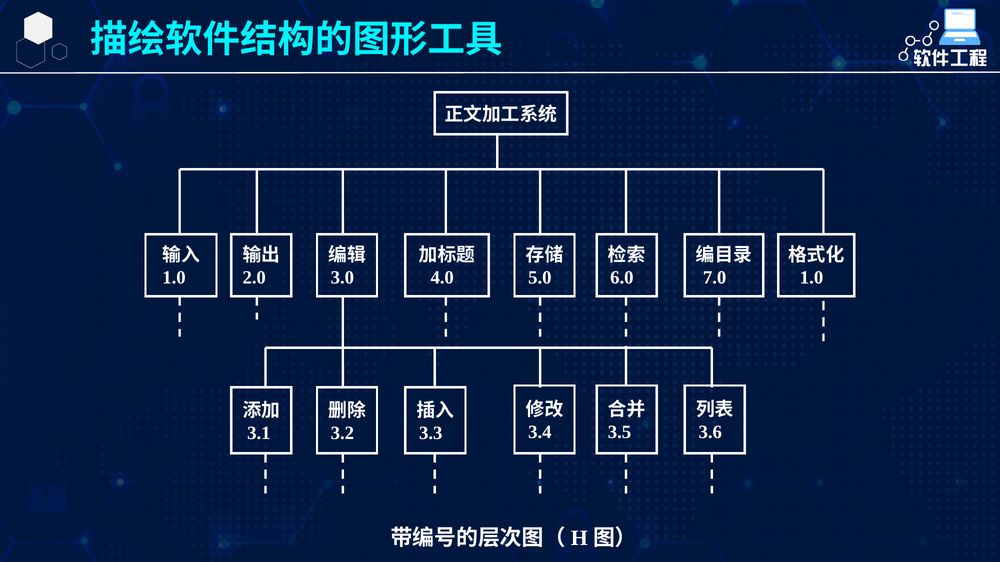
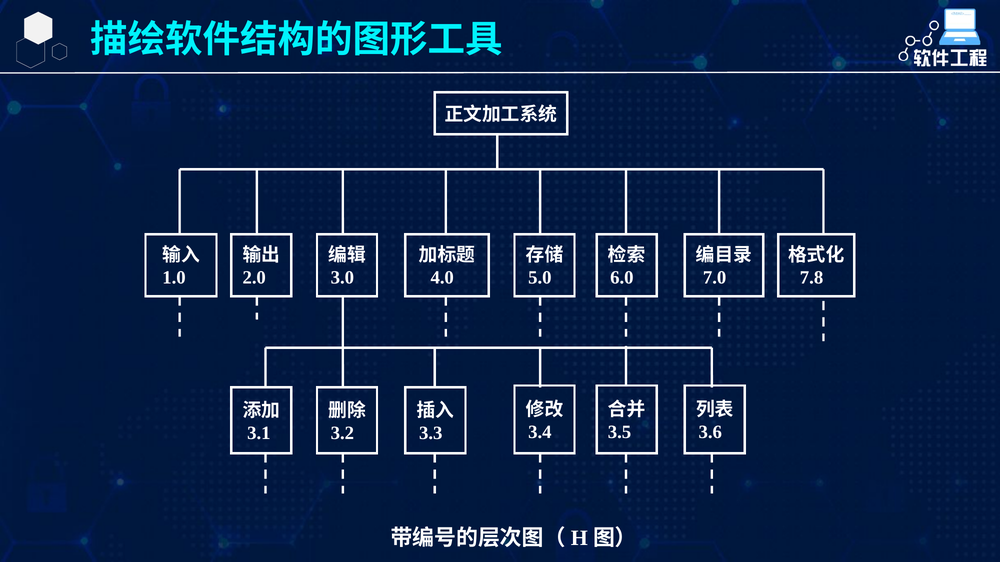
1.0 at (812, 278): 1.0 -> 7.8
